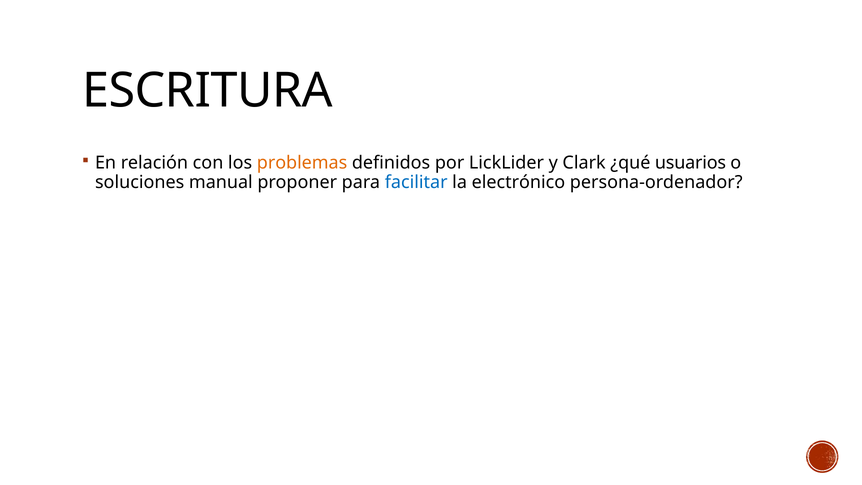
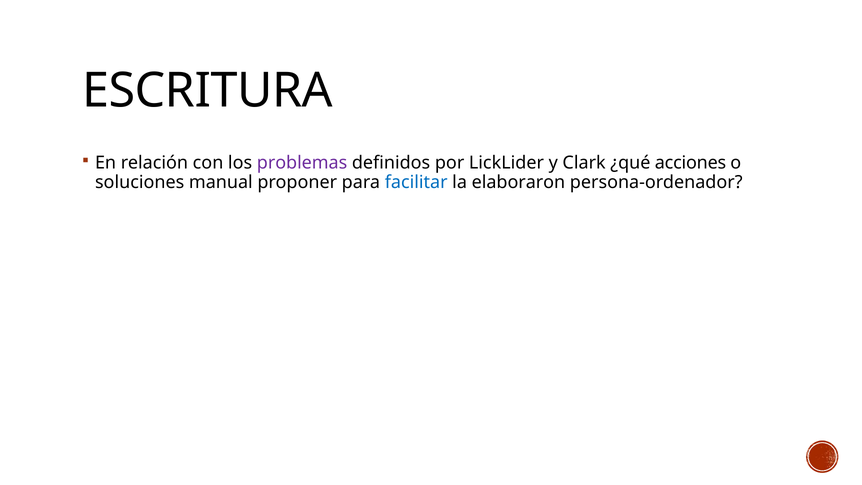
problemas colour: orange -> purple
usuarios: usuarios -> acciones
electrónico: electrónico -> elaboraron
